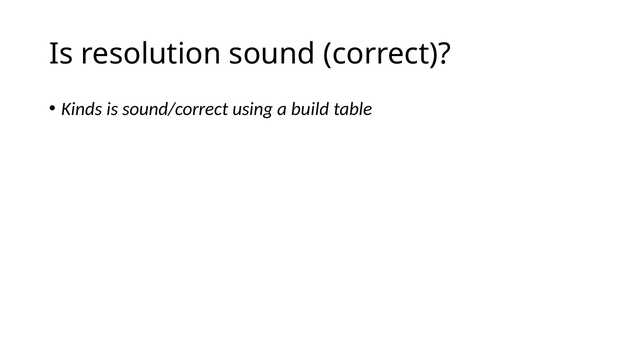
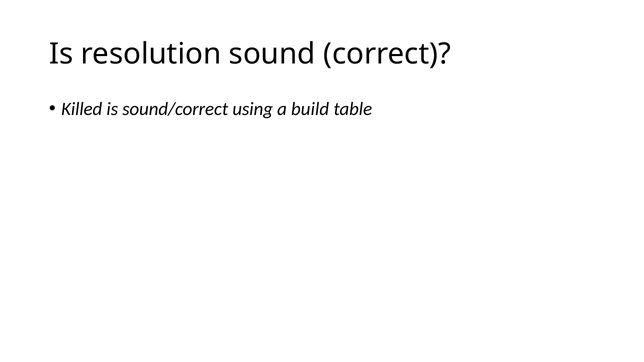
Kinds: Kinds -> Killed
